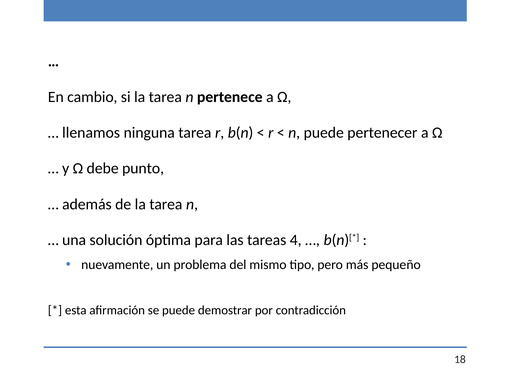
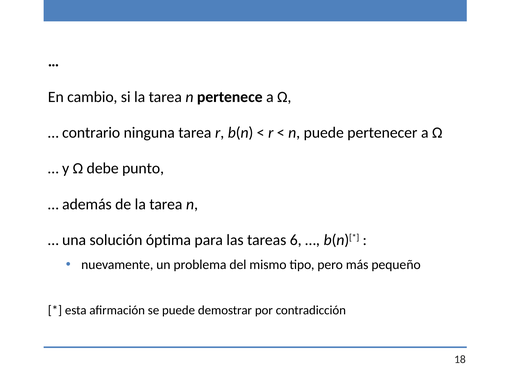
llenamos: llenamos -> contrario
4: 4 -> 6
